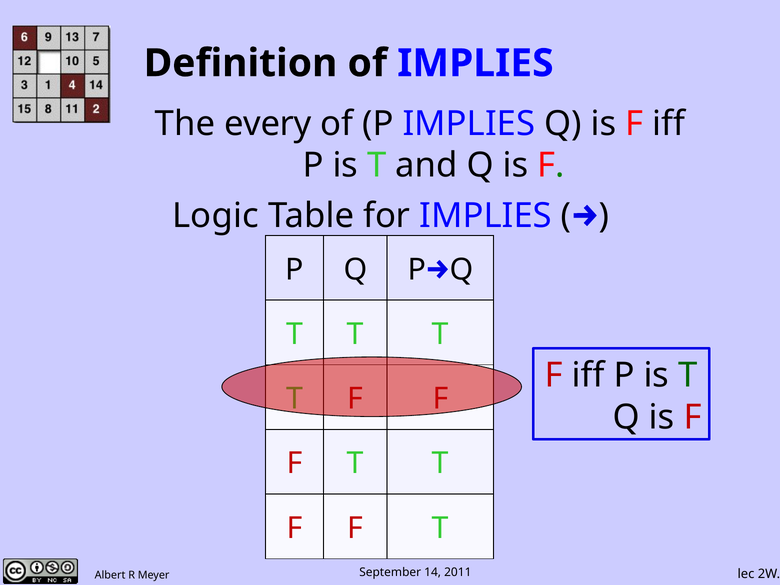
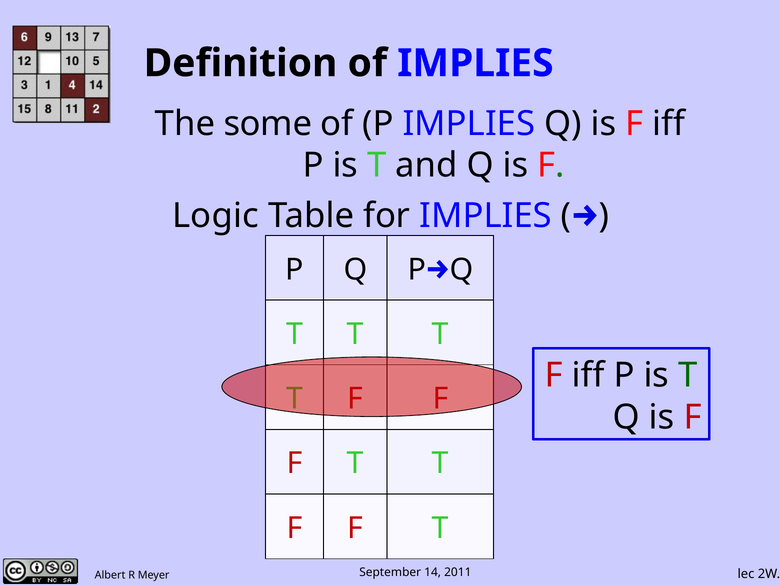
every: every -> some
